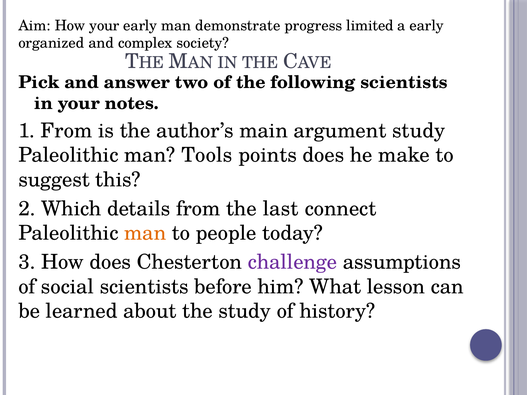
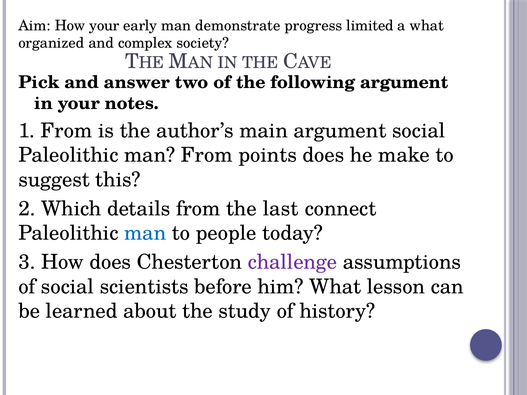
a early: early -> what
following scientists: scientists -> argument
argument study: study -> social
man Tools: Tools -> From
man at (145, 233) colour: orange -> blue
